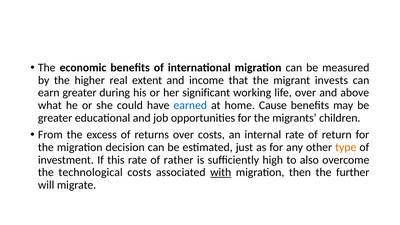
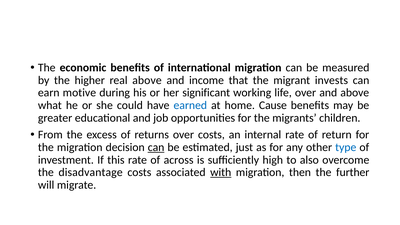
real extent: extent -> above
earn greater: greater -> motive
can at (156, 147) underline: none -> present
type colour: orange -> blue
rather: rather -> across
technological: technological -> disadvantage
